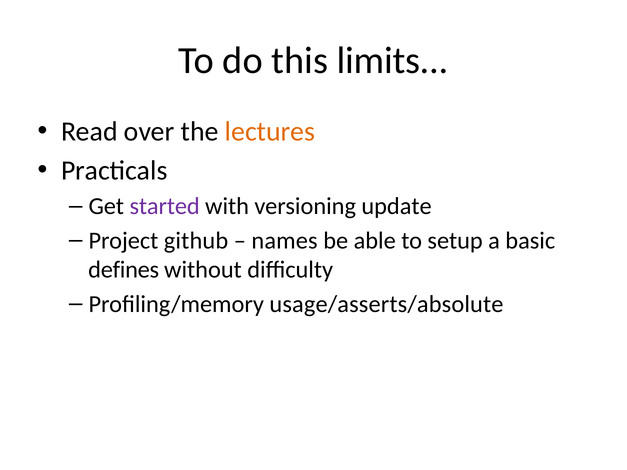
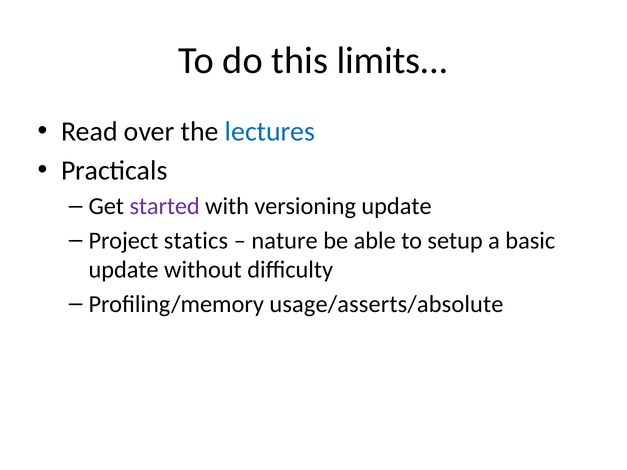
lectures colour: orange -> blue
github: github -> statics
names: names -> nature
defines at (124, 270): defines -> update
